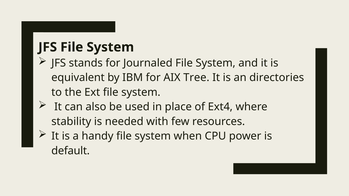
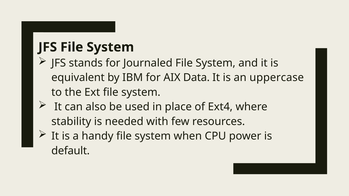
Tree: Tree -> Data
directories: directories -> uppercase
